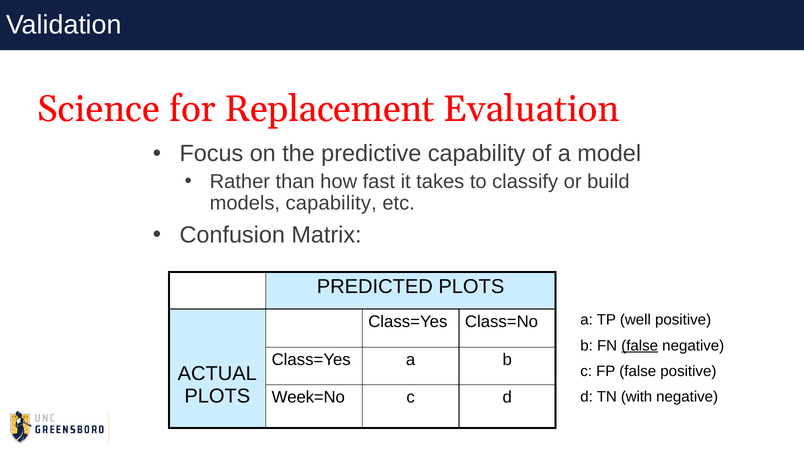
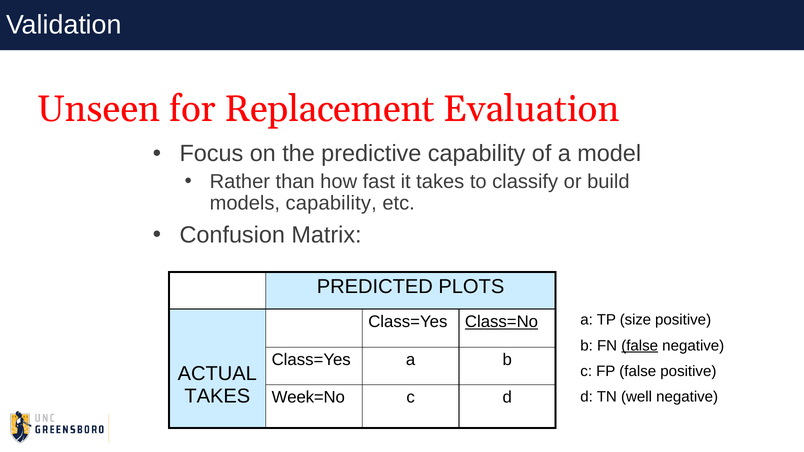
Science: Science -> Unseen
well: well -> size
Class=No underline: none -> present
PLOTS at (217, 396): PLOTS -> TAKES
with: with -> well
